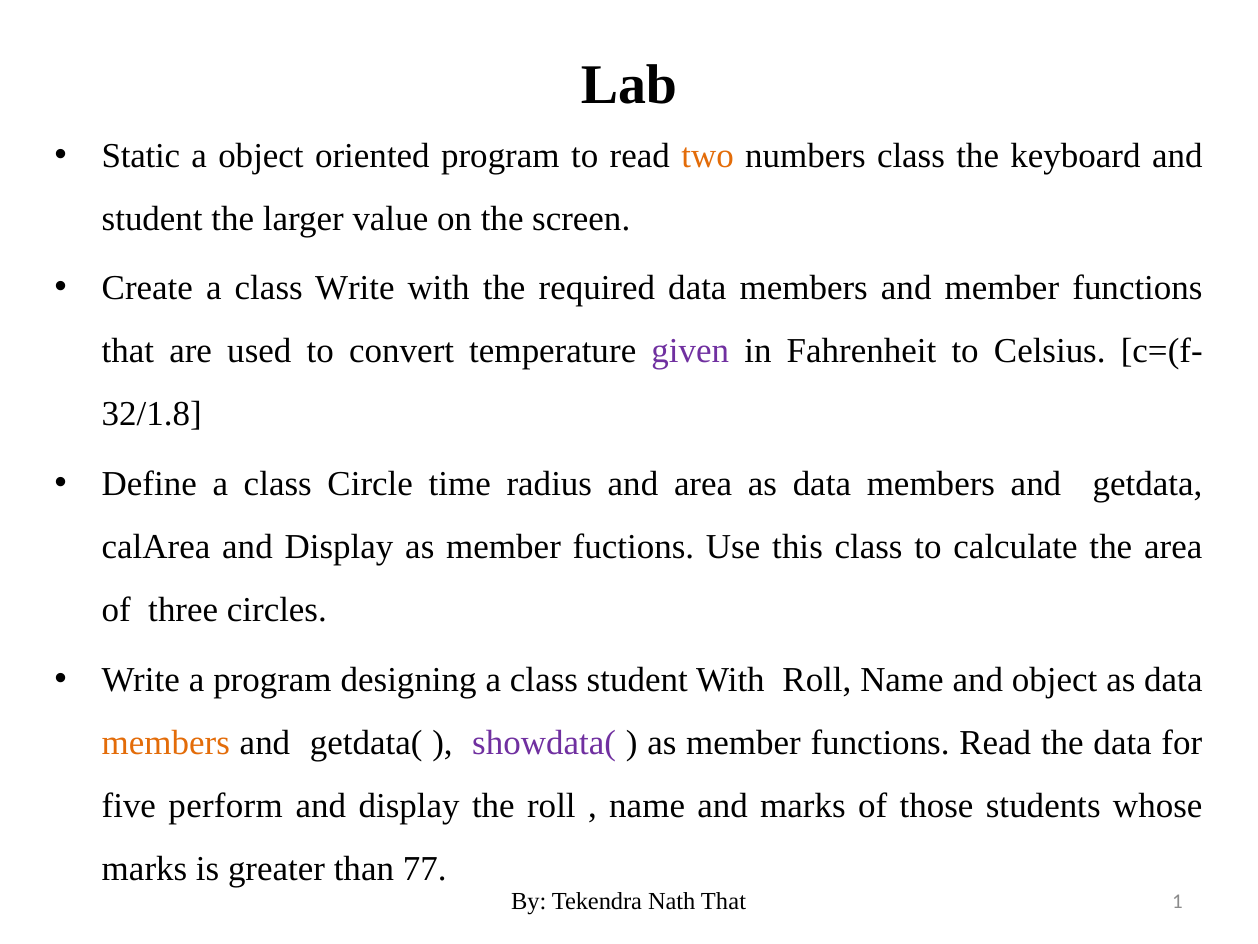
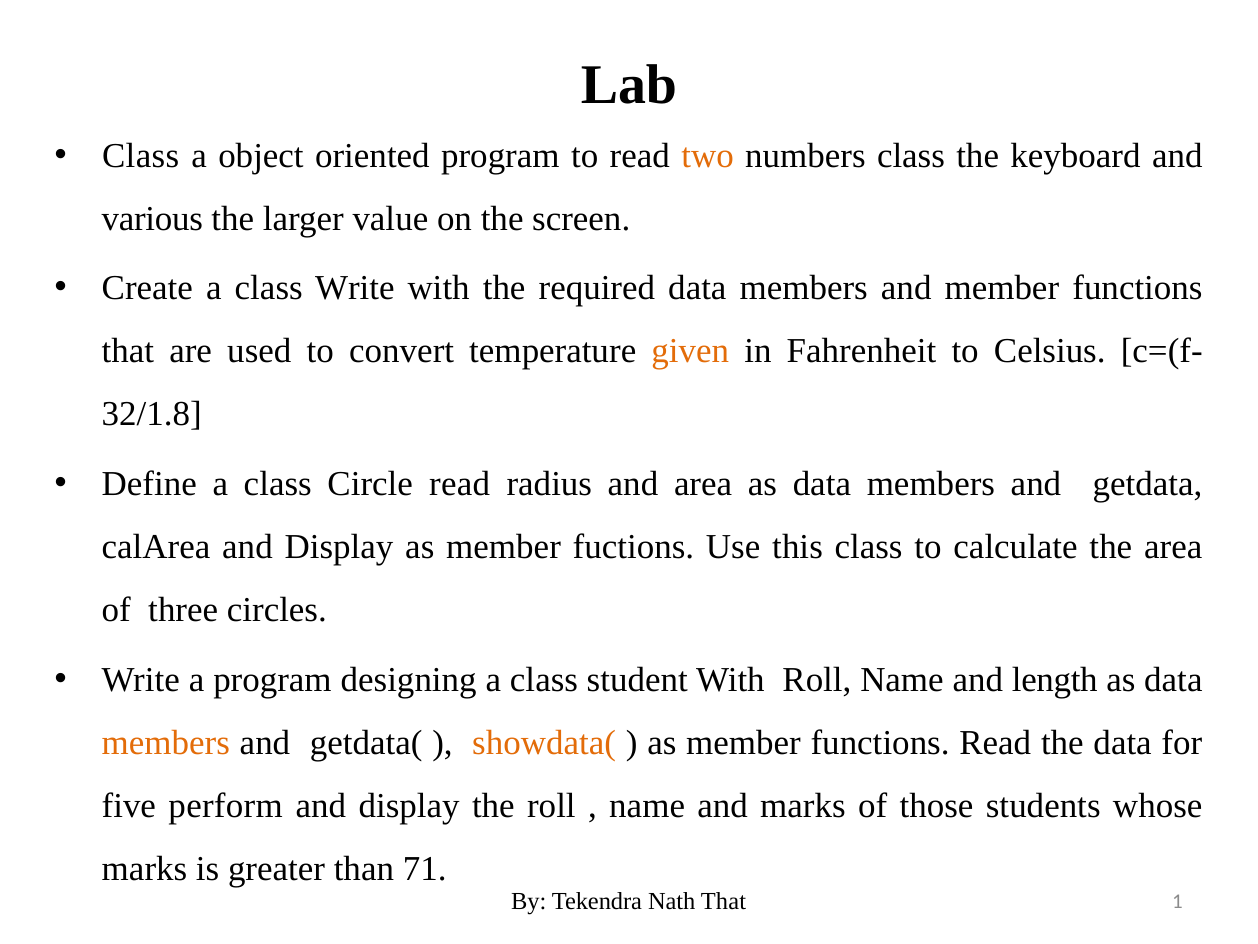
Static at (141, 156): Static -> Class
student at (152, 218): student -> various
given colour: purple -> orange
Circle time: time -> read
and object: object -> length
showdata( colour: purple -> orange
77: 77 -> 71
